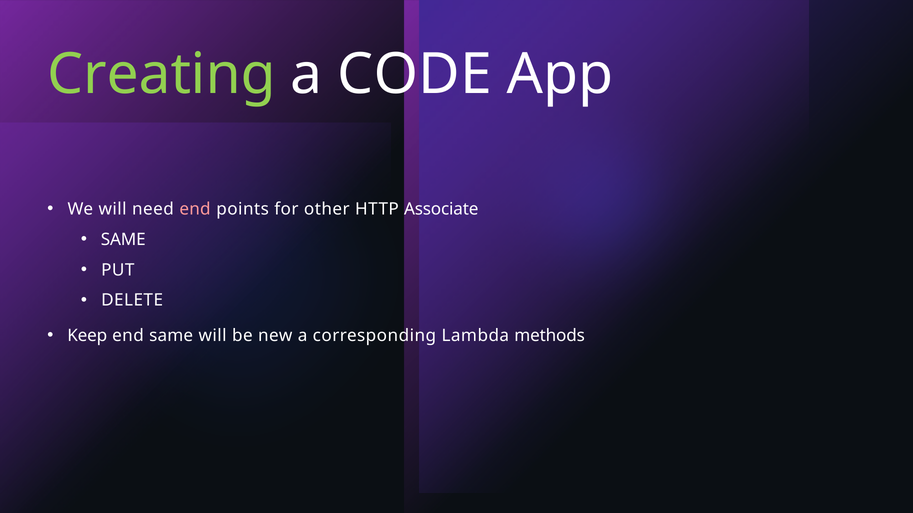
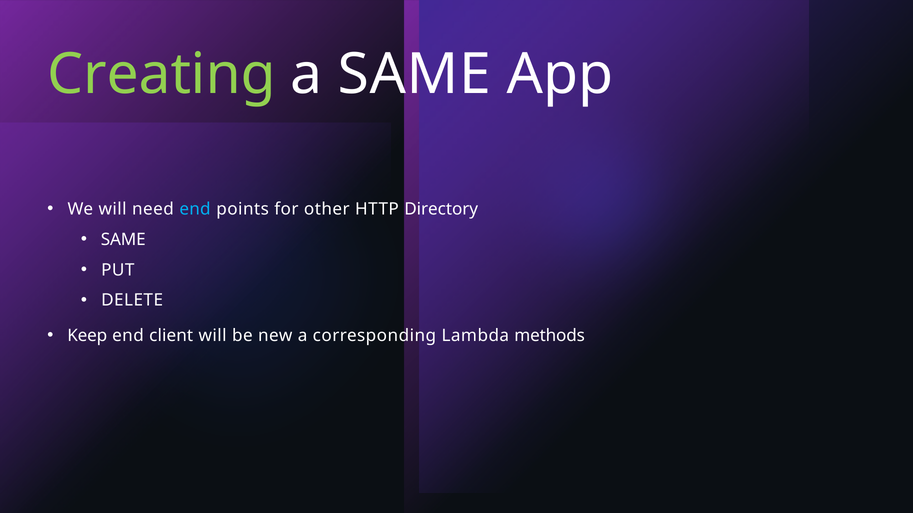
a CODE: CODE -> SAME
end at (195, 209) colour: pink -> light blue
Associate: Associate -> Directory
end same: same -> client
